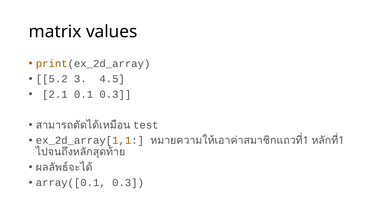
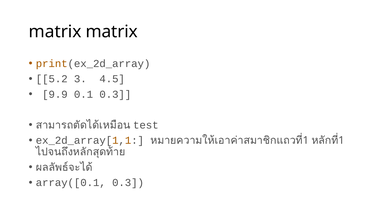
matrix values: values -> matrix
2.1: 2.1 -> 9.9
